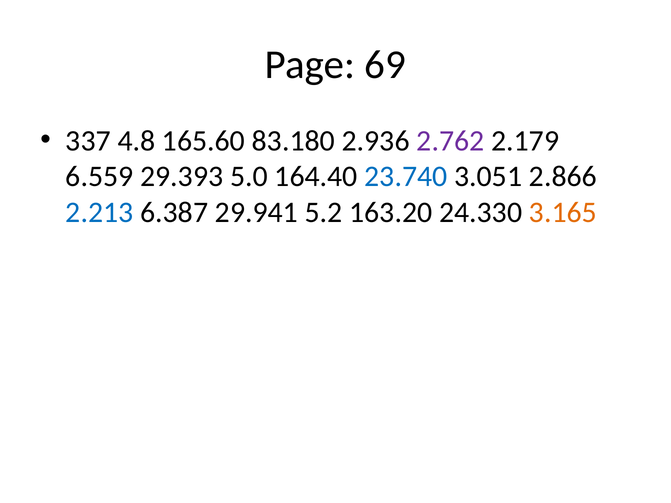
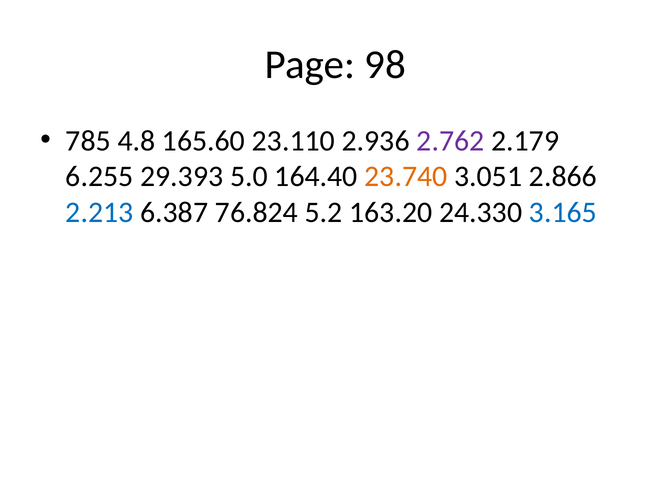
69: 69 -> 98
337: 337 -> 785
83.180: 83.180 -> 23.110
6.559: 6.559 -> 6.255
23.740 colour: blue -> orange
29.941: 29.941 -> 76.824
3.165 colour: orange -> blue
